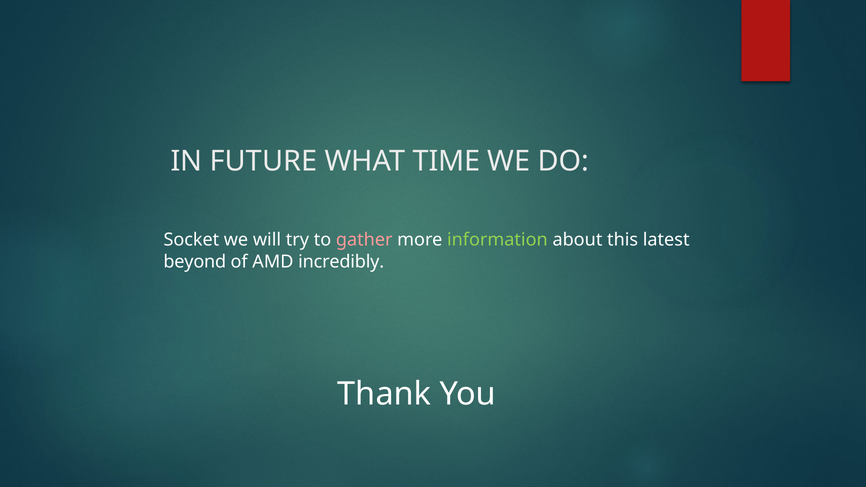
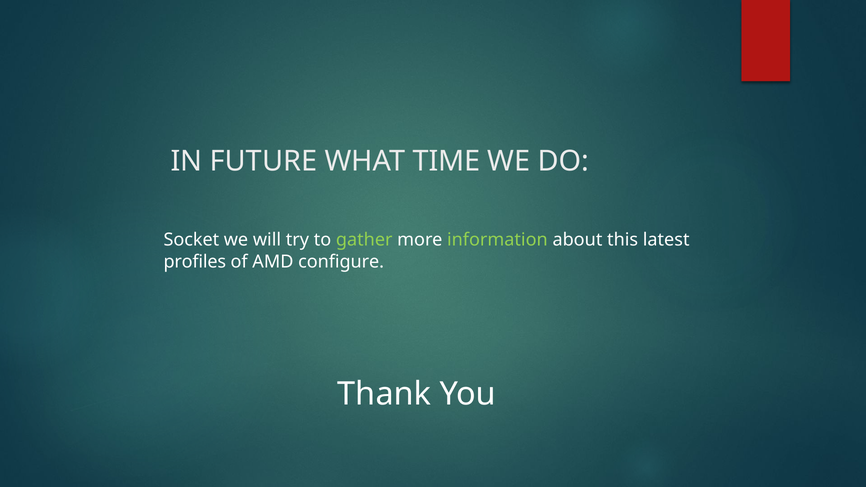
gather colour: pink -> light green
beyond: beyond -> profiles
incredibly: incredibly -> configure
